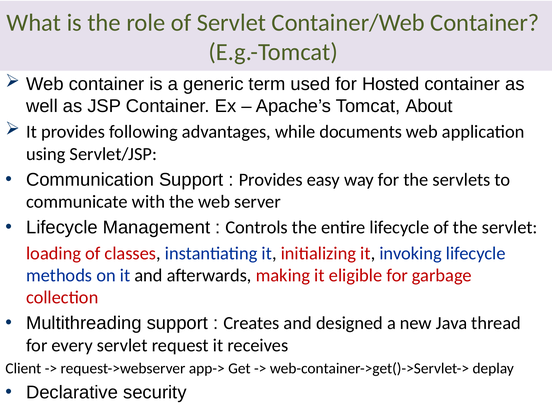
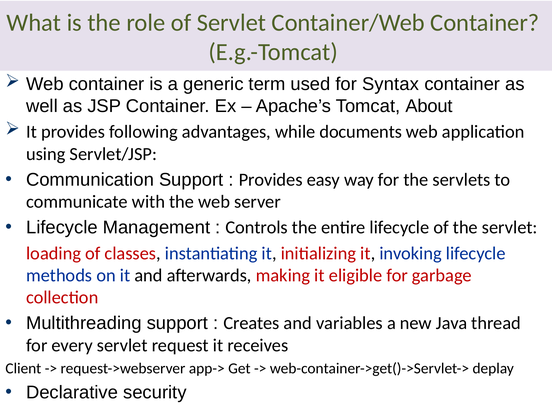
Hosted: Hosted -> Syntax
designed: designed -> variables
